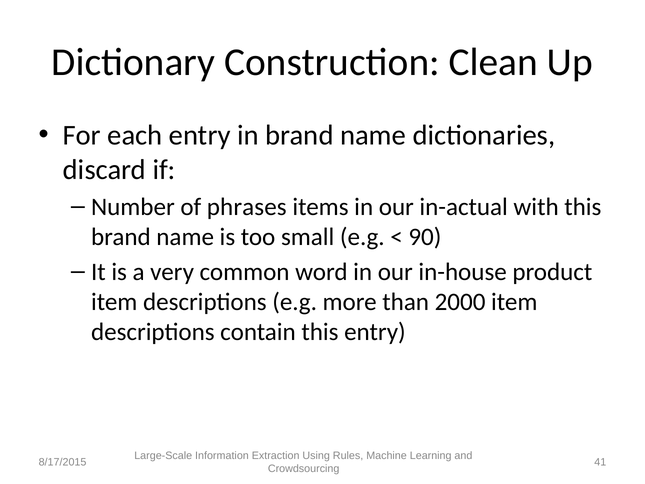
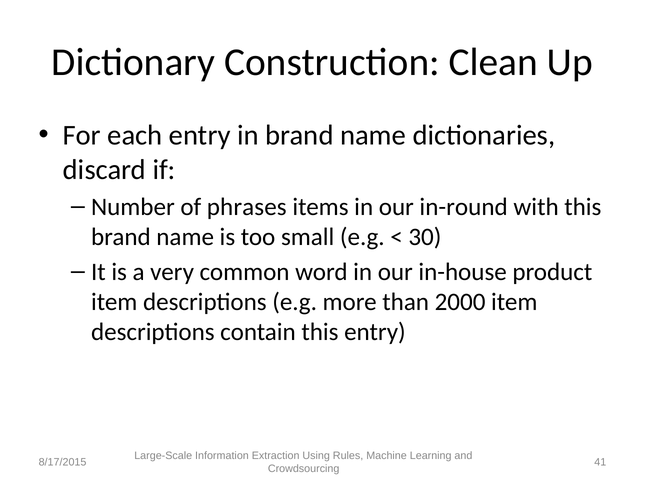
in-actual: in-actual -> in-round
90: 90 -> 30
